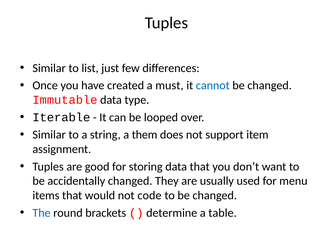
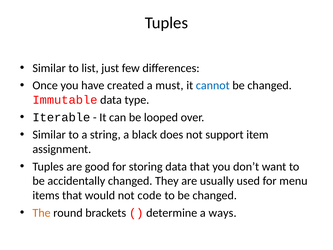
them: them -> black
The colour: blue -> orange
table: table -> ways
